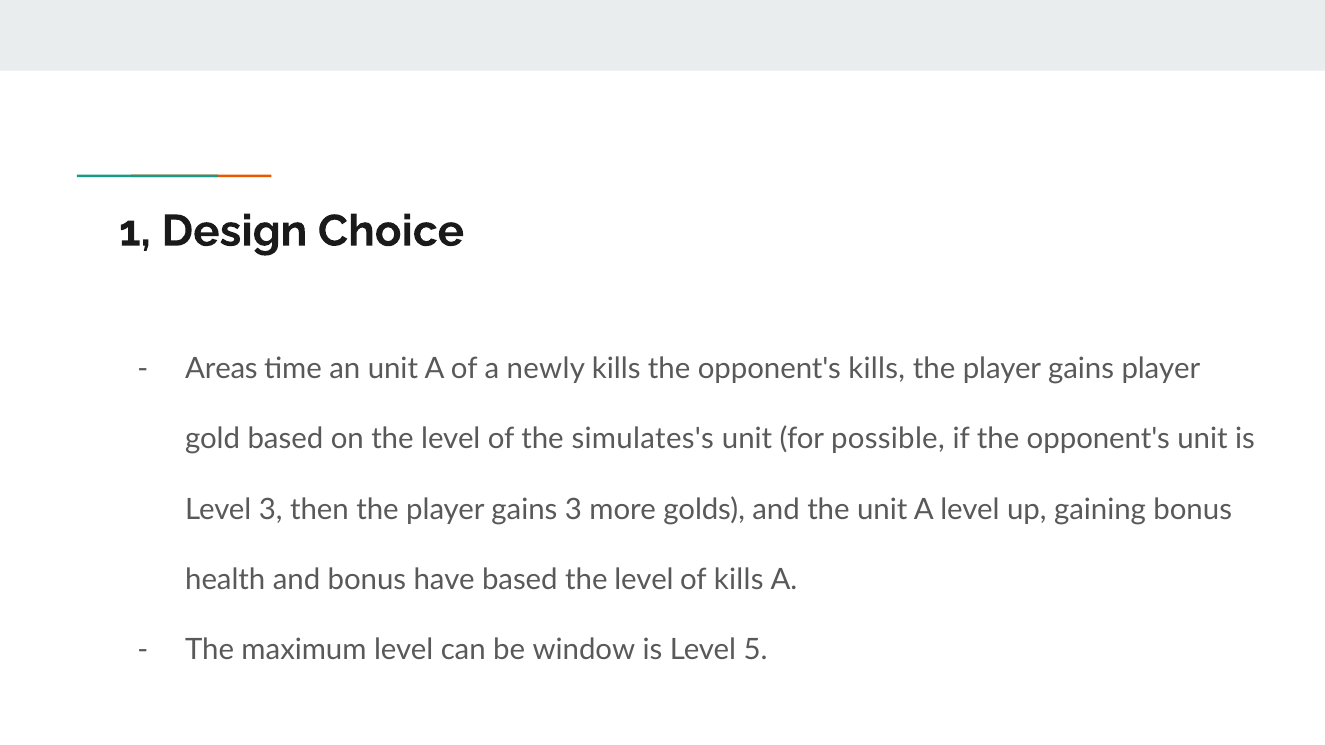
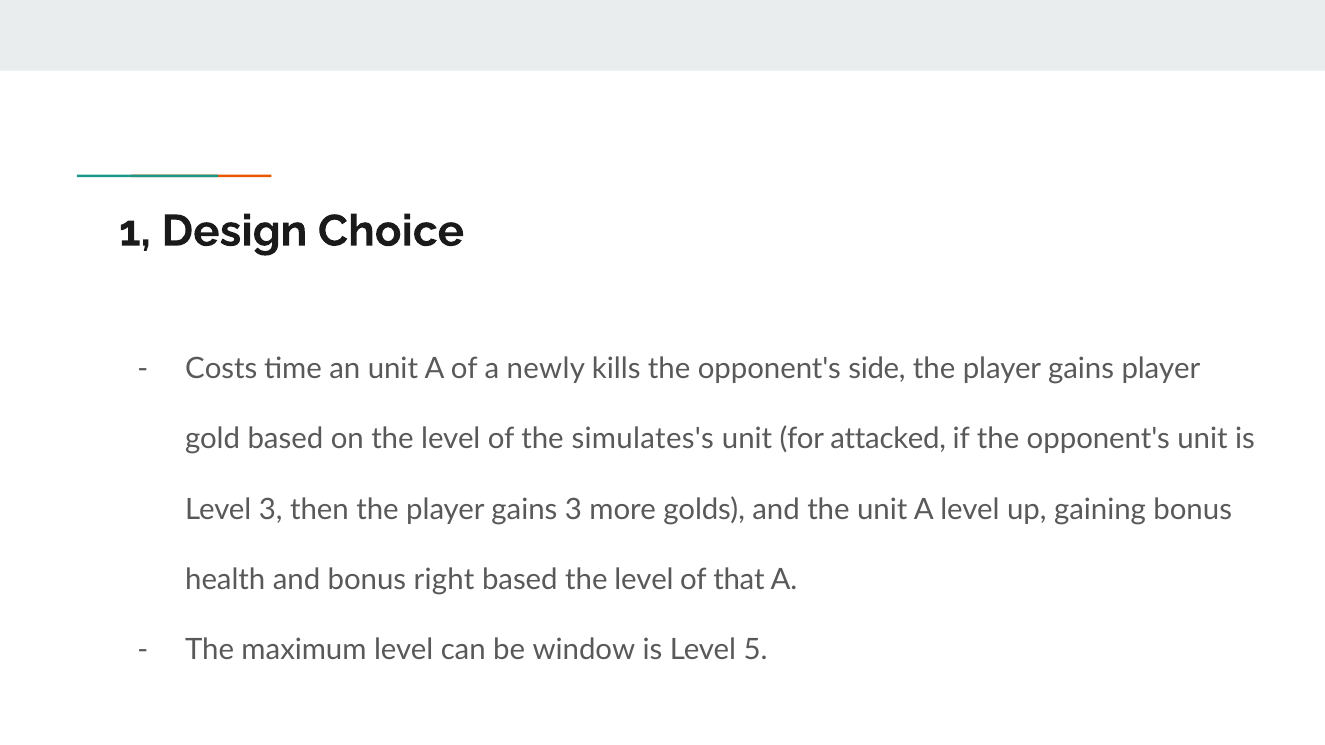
Areas: Areas -> Costs
opponent's kills: kills -> side
possible: possible -> attacked
have: have -> right
of kills: kills -> that
